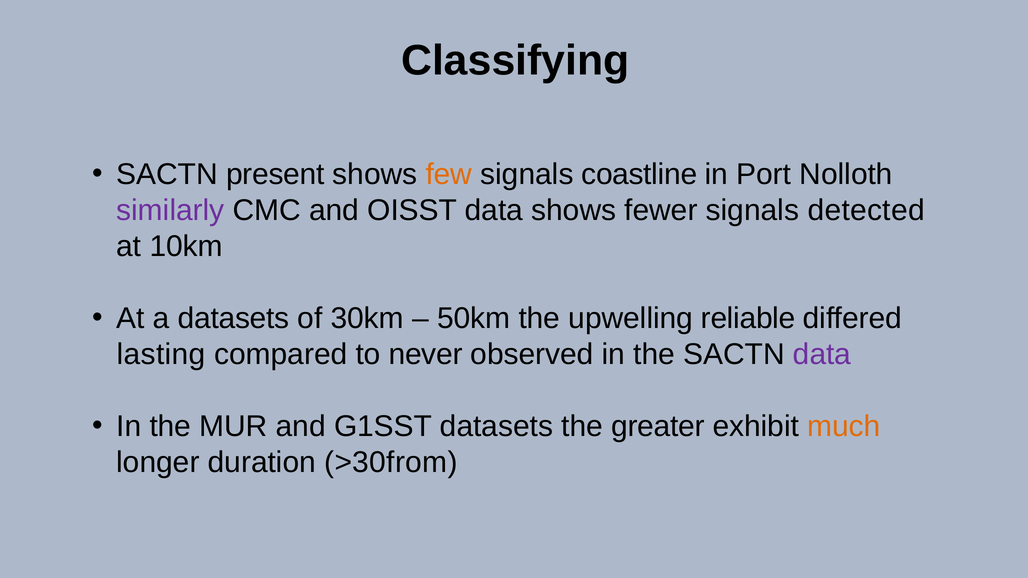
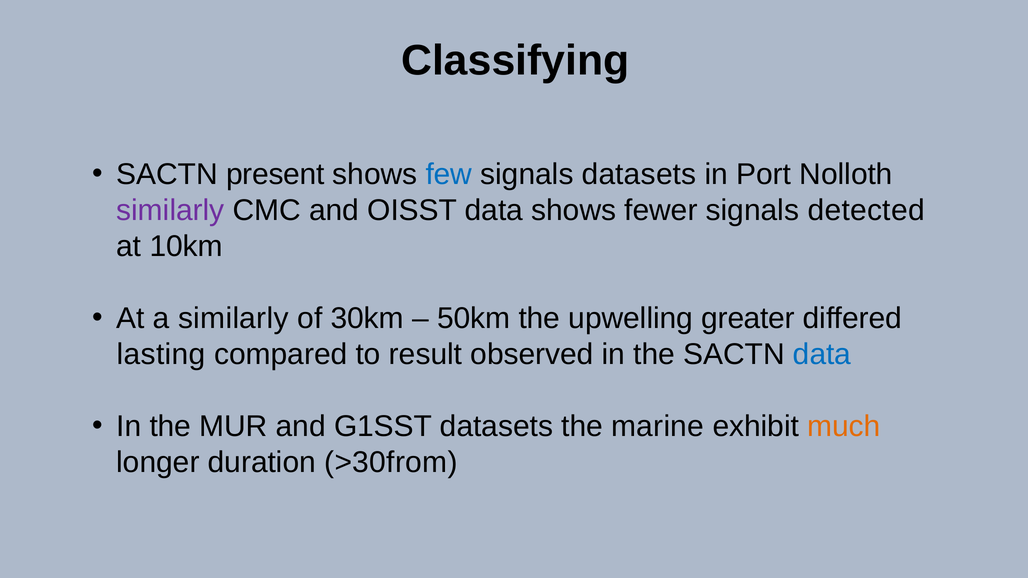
few colour: orange -> blue
signals coastline: coastline -> datasets
a datasets: datasets -> similarly
reliable: reliable -> greater
never: never -> result
data at (822, 355) colour: purple -> blue
greater: greater -> marine
